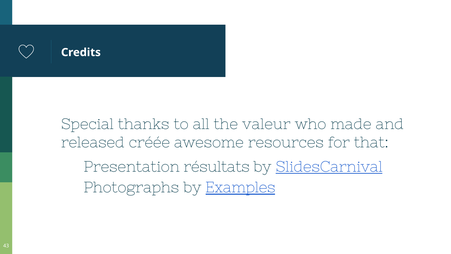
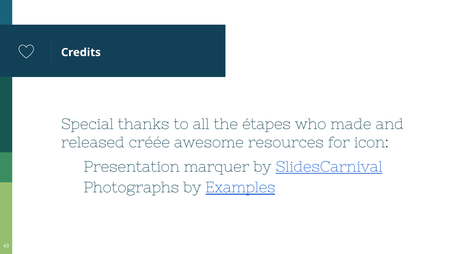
valeur: valeur -> étapes
that: that -> icon
résultats: résultats -> marquer
